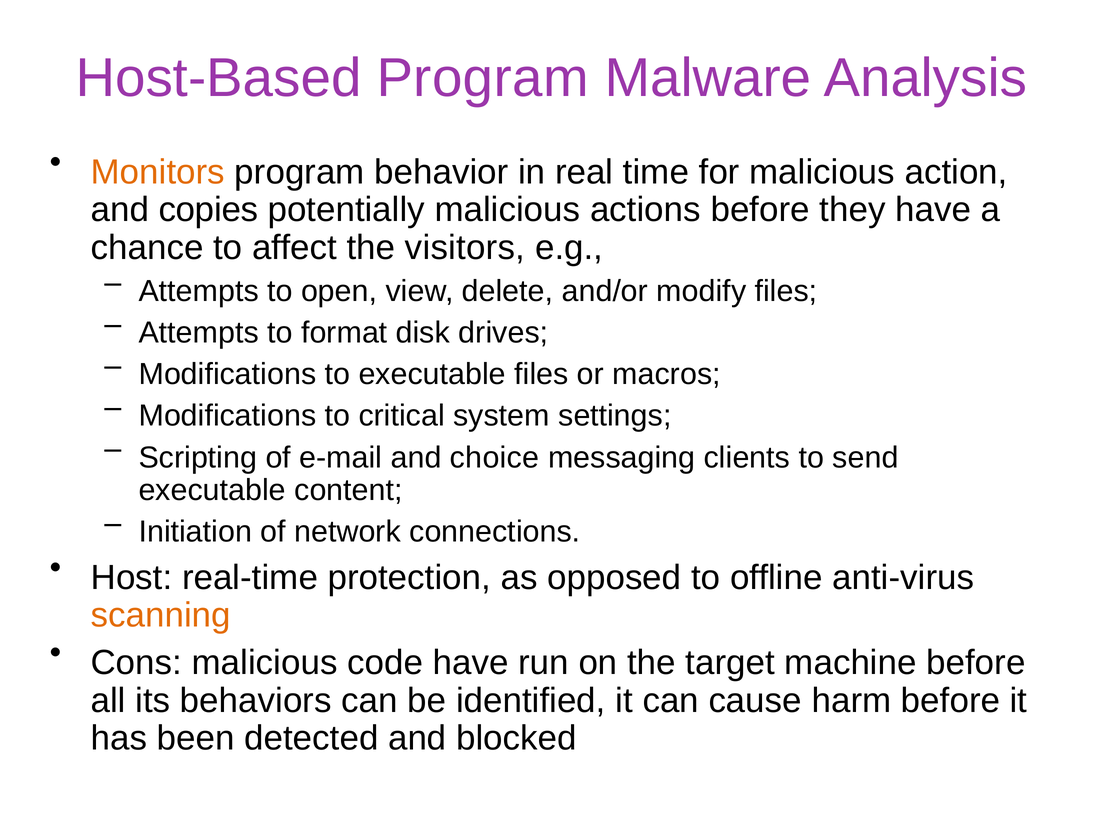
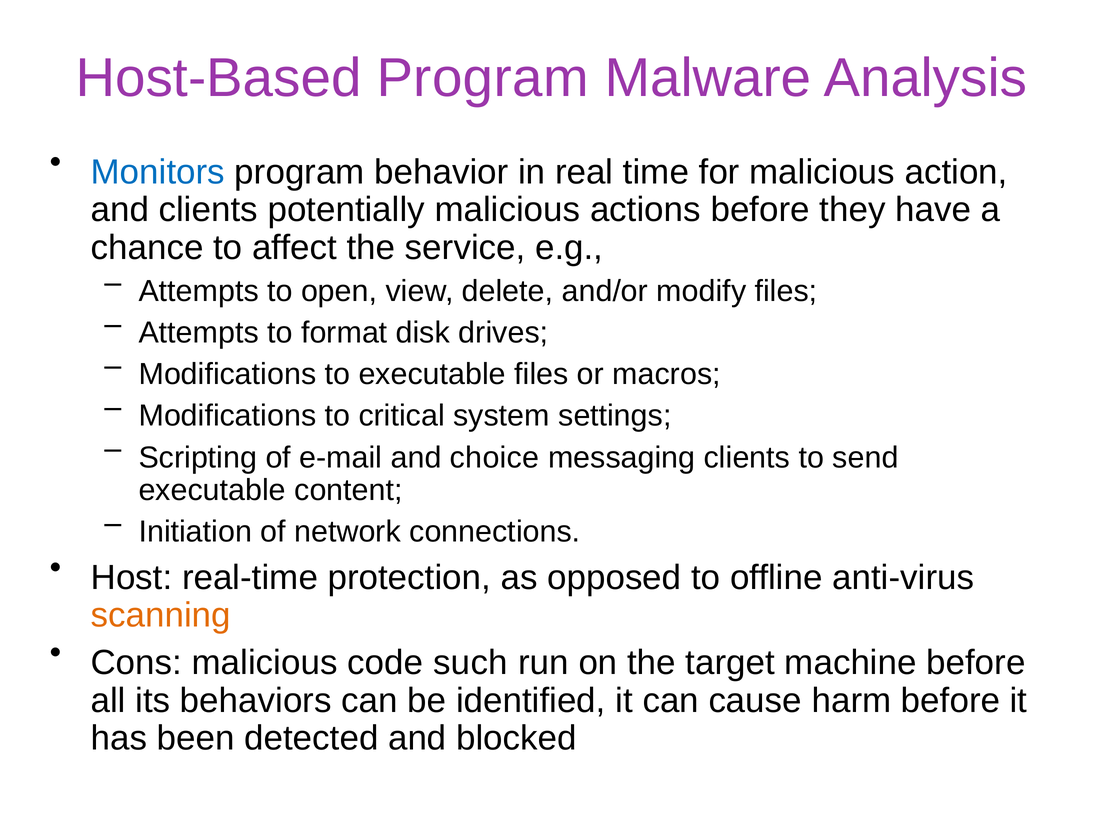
Monitors colour: orange -> blue
and copies: copies -> clients
visitors: visitors -> service
code have: have -> such
